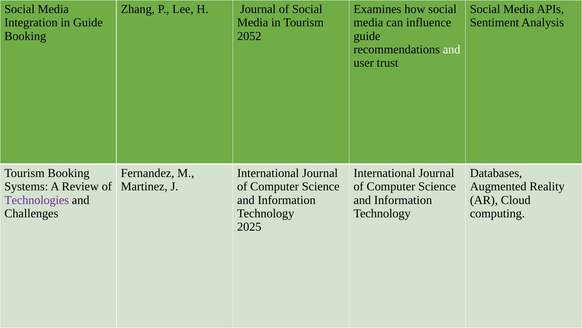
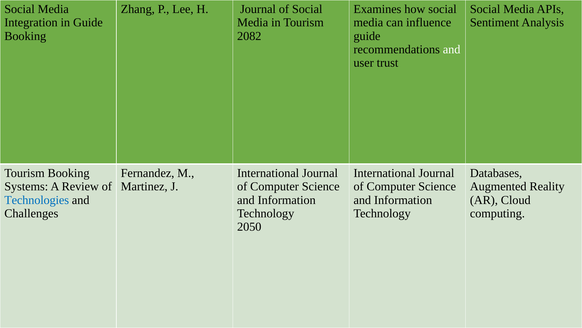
2052: 2052 -> 2082
Technologies colour: purple -> blue
2025: 2025 -> 2050
